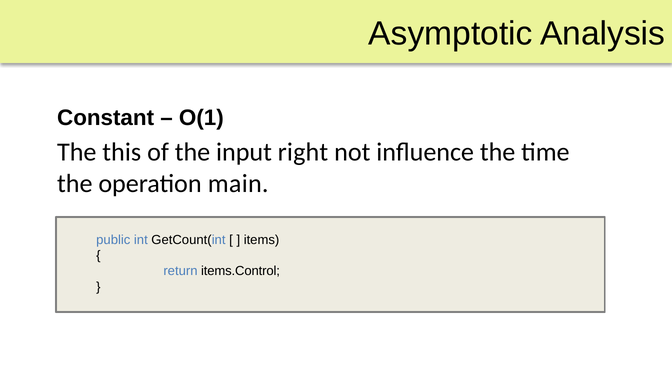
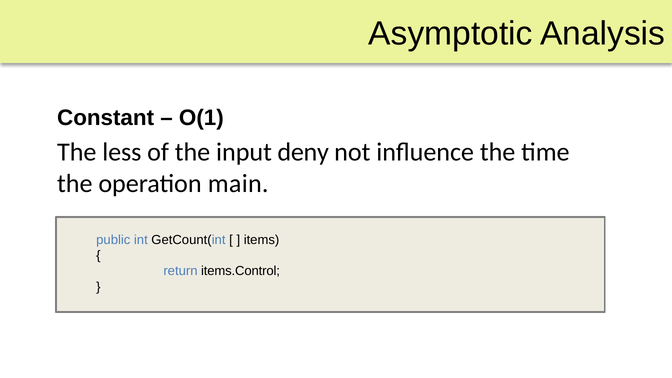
this: this -> less
right: right -> deny
